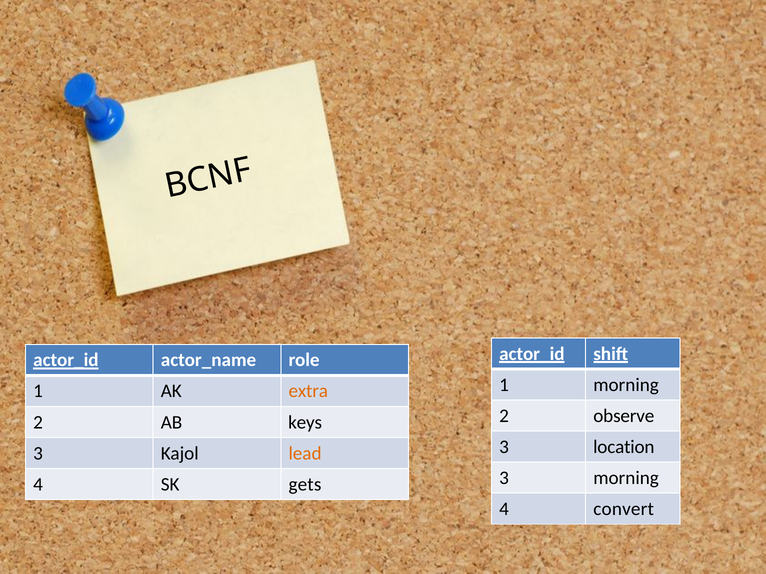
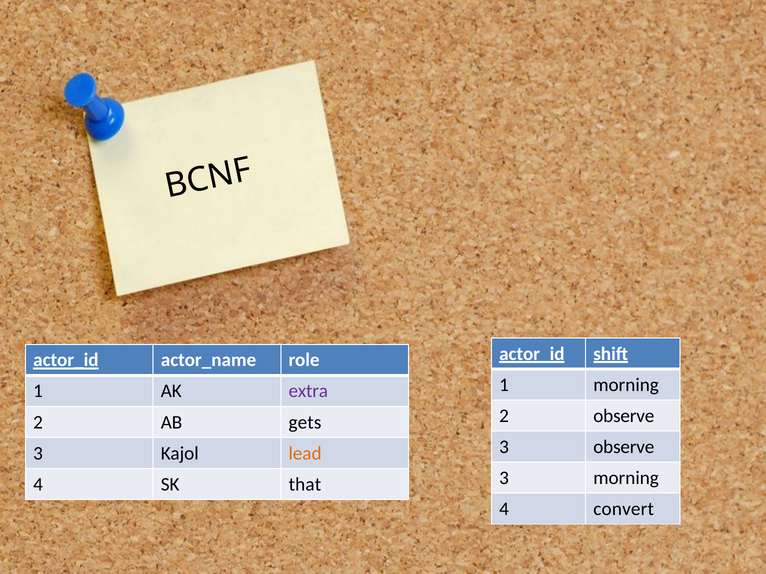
extra colour: orange -> purple
keys: keys -> gets
3 location: location -> observe
gets: gets -> that
